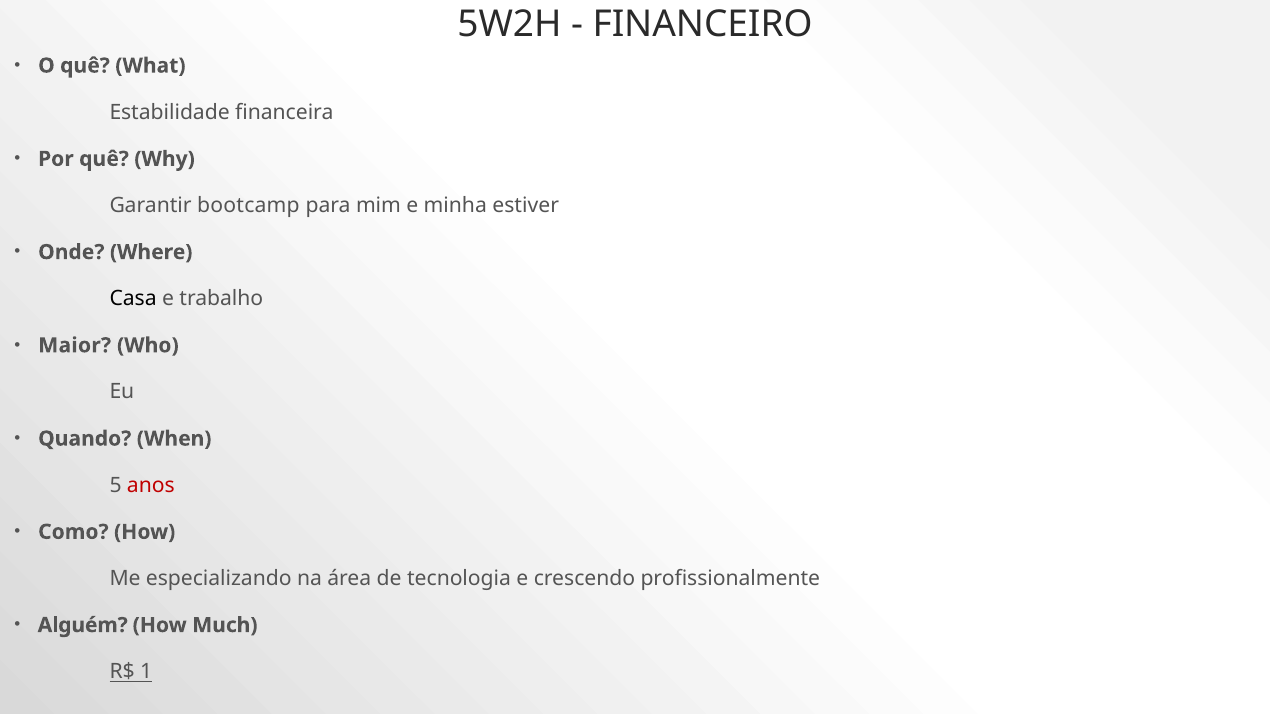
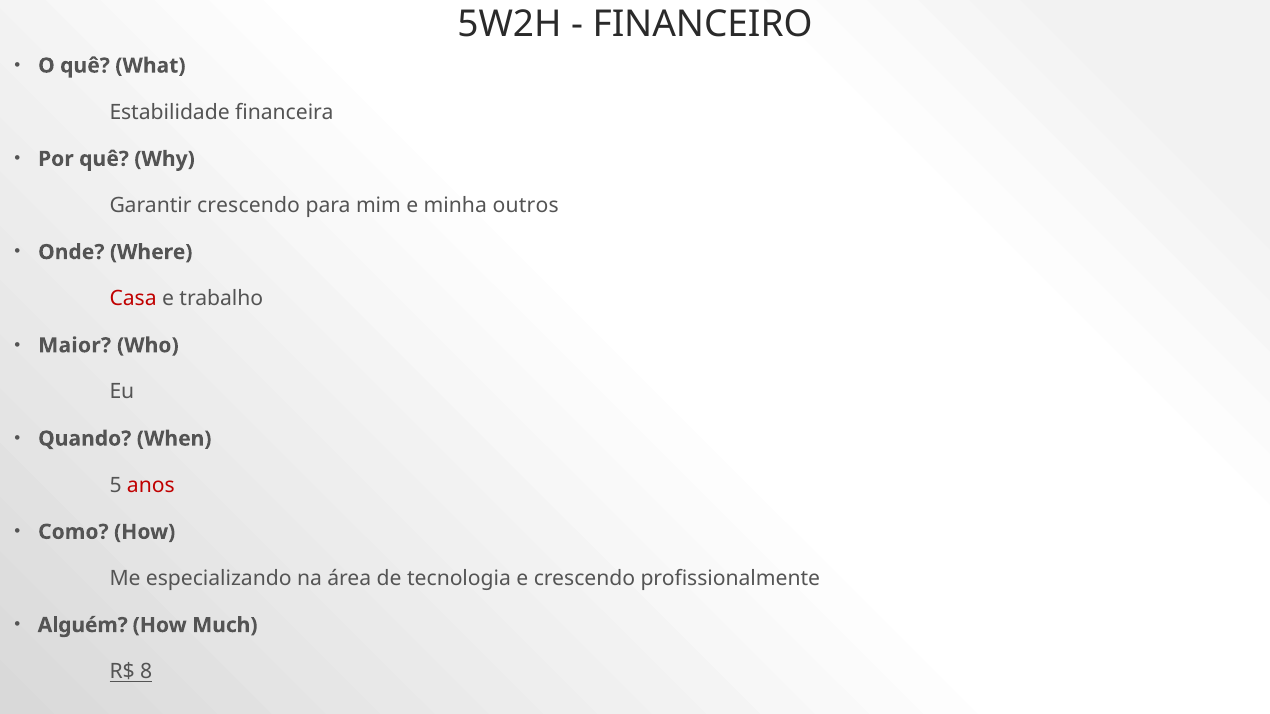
Garantir bootcamp: bootcamp -> crescendo
estiver: estiver -> outros
Casa colour: black -> red
1: 1 -> 8
